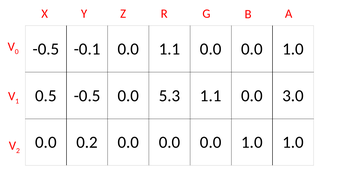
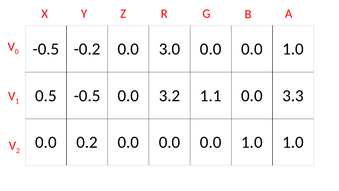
-0.1: -0.1 -> -0.2
0.0 1.1: 1.1 -> 3.0
5.3: 5.3 -> 3.2
3.0: 3.0 -> 3.3
